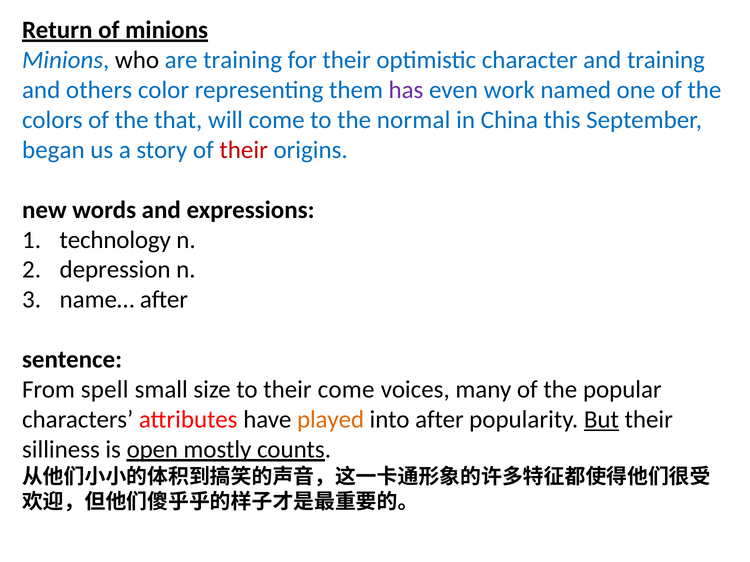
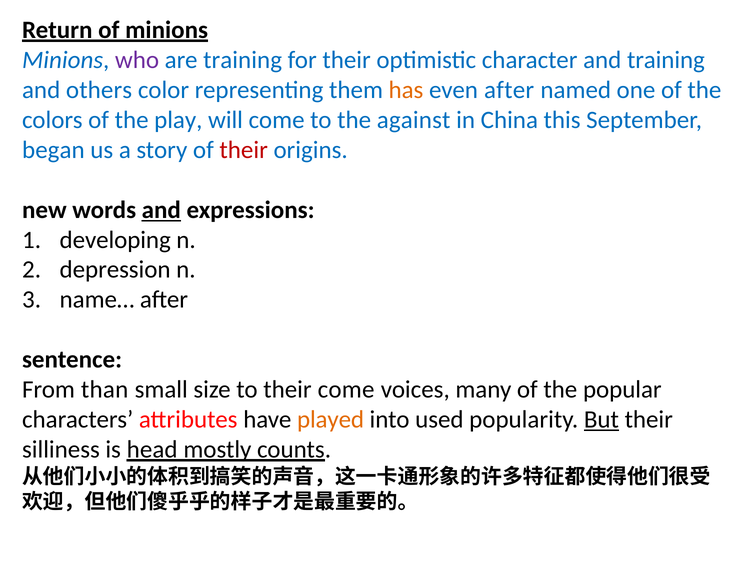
who colour: black -> purple
has colour: purple -> orange
even work: work -> after
that: that -> play
normal: normal -> against
and at (161, 210) underline: none -> present
technology: technology -> developing
spell: spell -> than
into after: after -> used
open: open -> head
